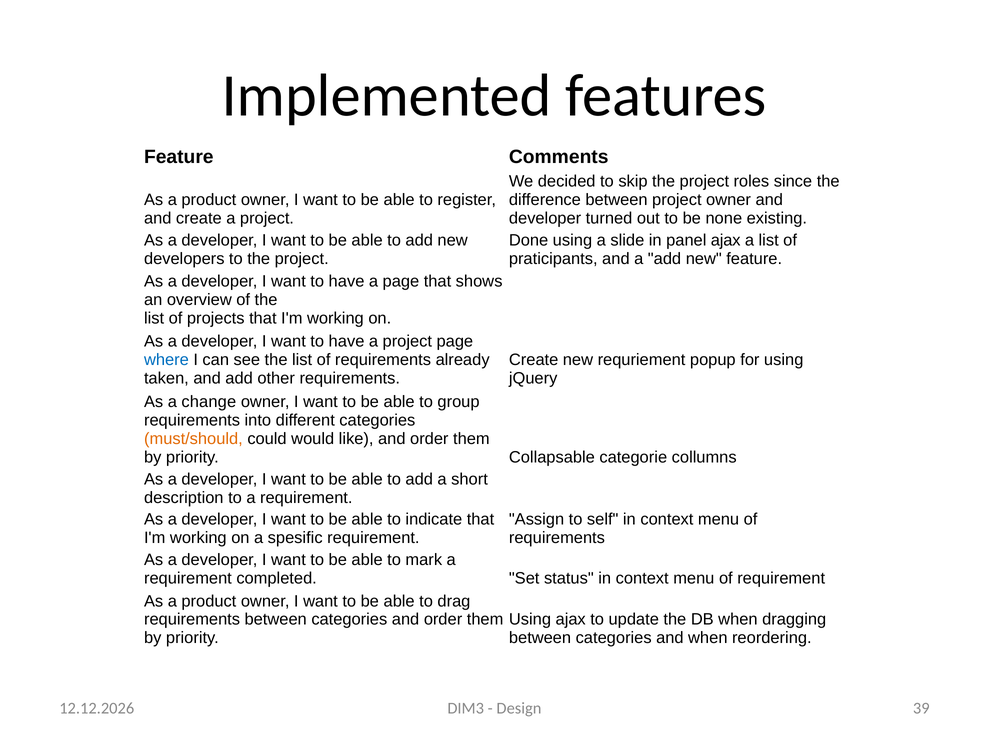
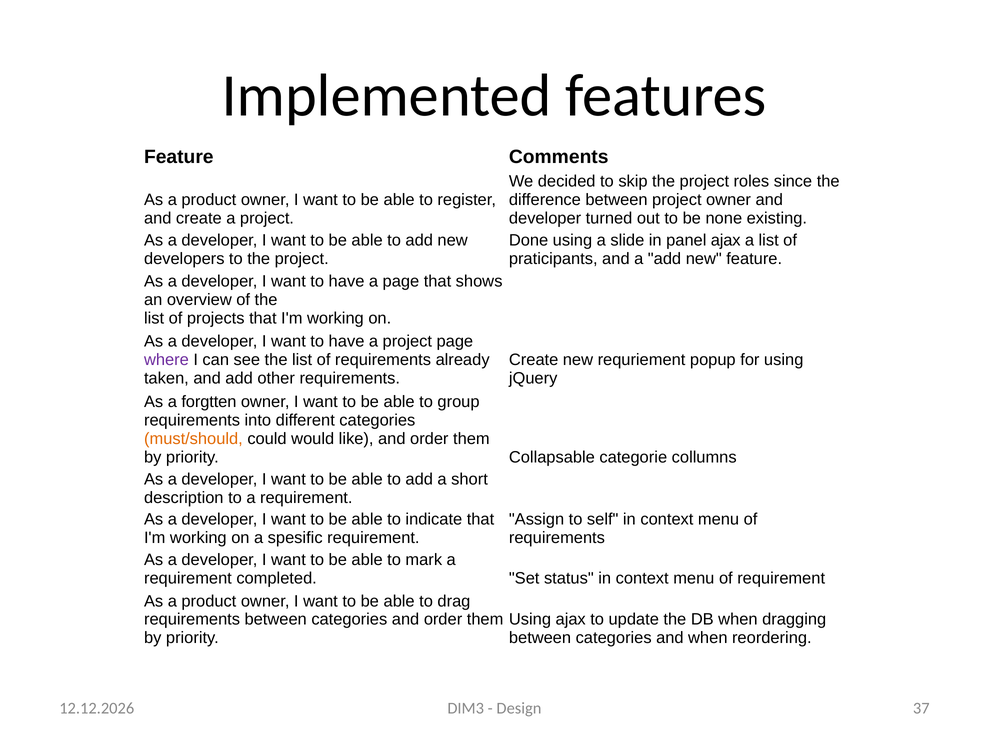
where colour: blue -> purple
change: change -> forgtten
39: 39 -> 37
